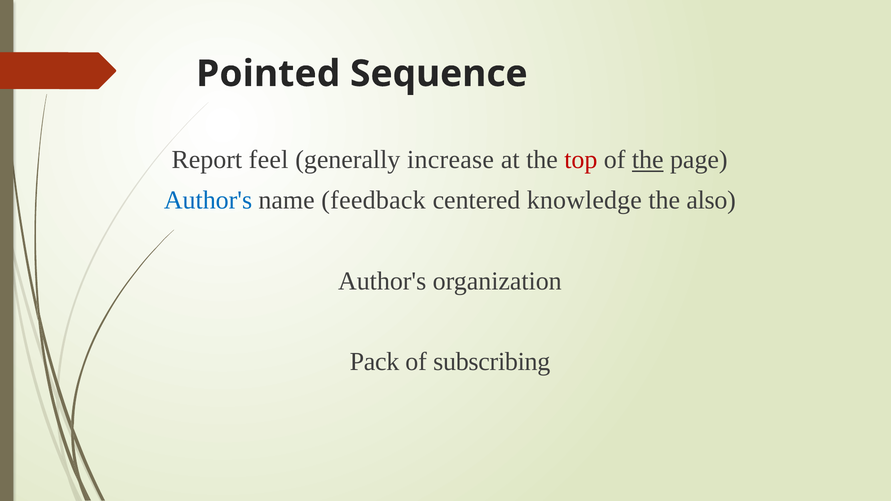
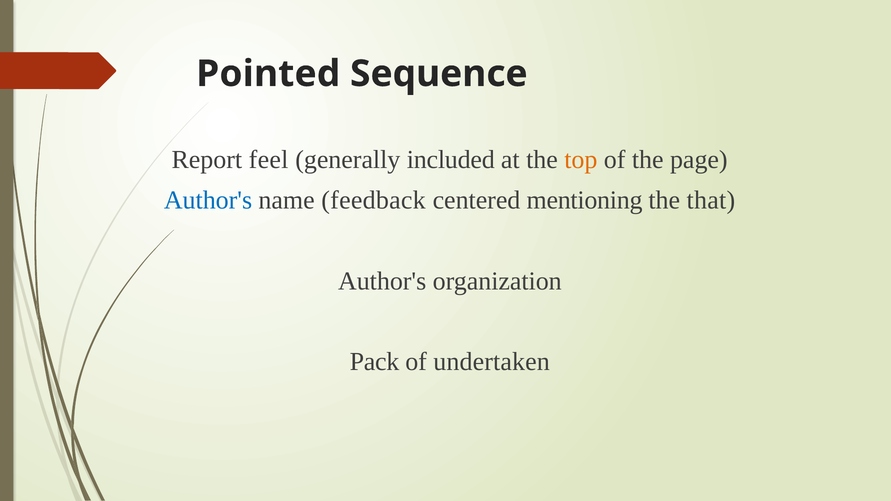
increase: increase -> included
top colour: red -> orange
the at (648, 160) underline: present -> none
knowledge: knowledge -> mentioning
also: also -> that
subscribing: subscribing -> undertaken
